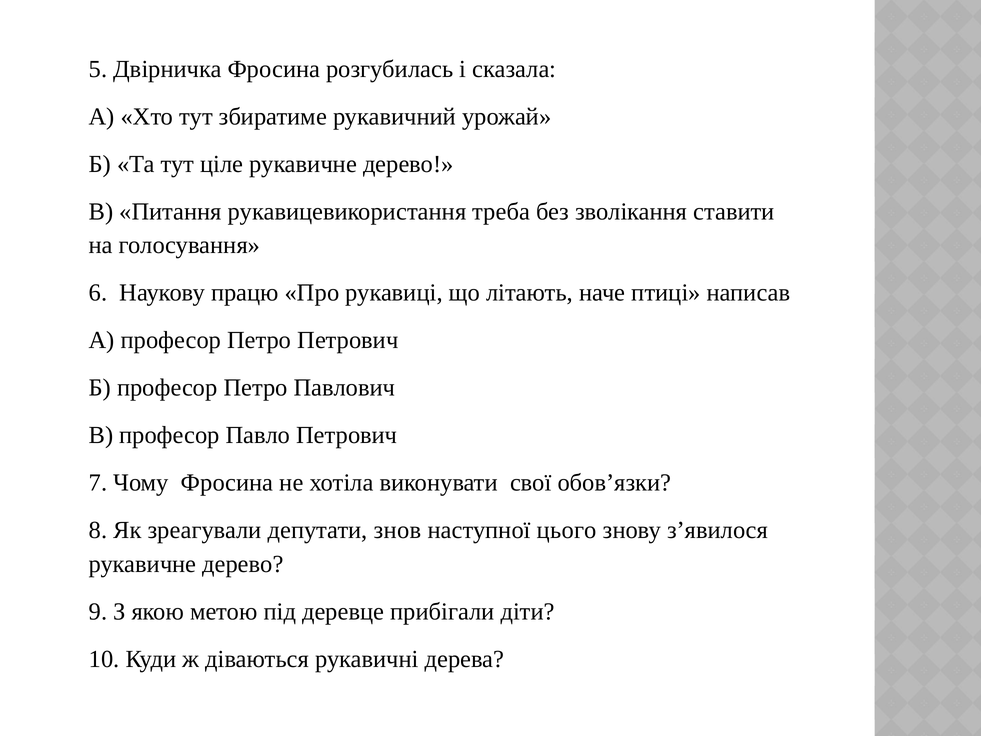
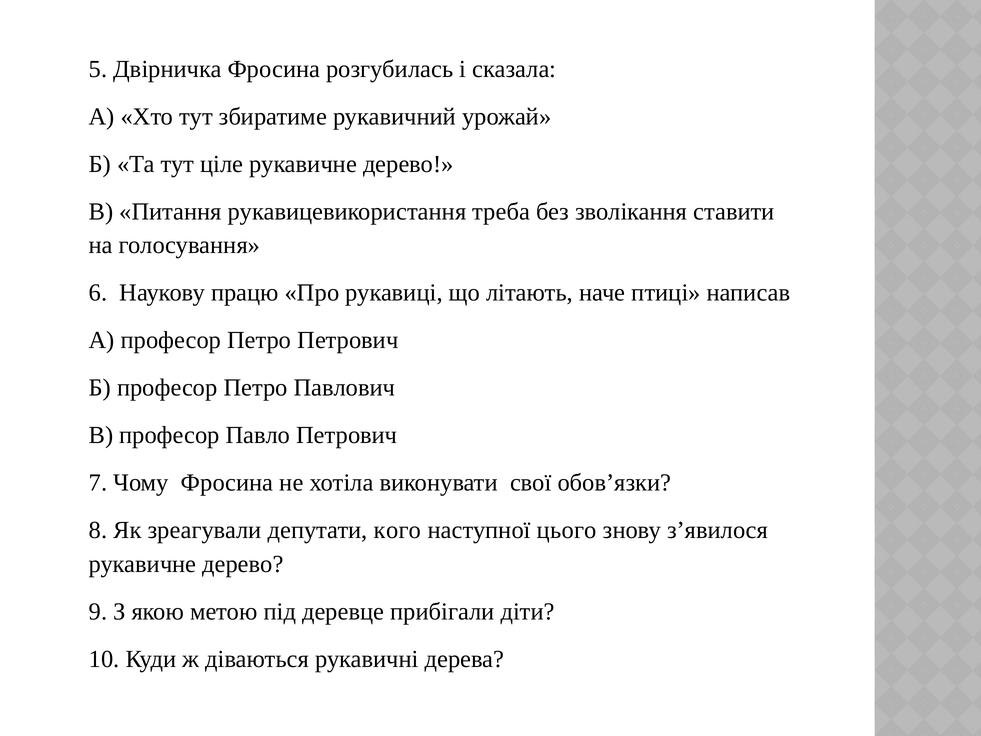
знов: знов -> кого
